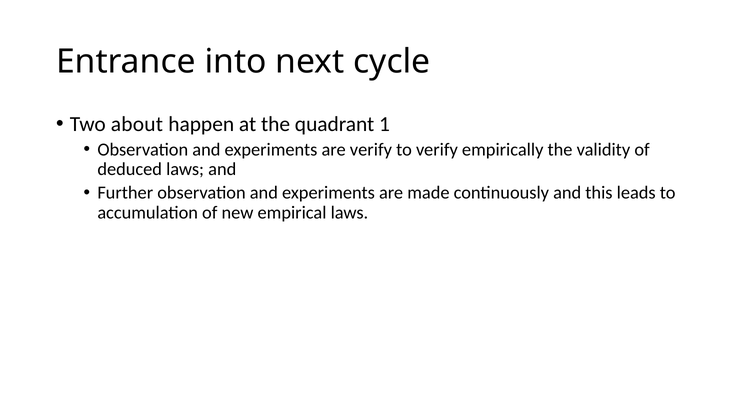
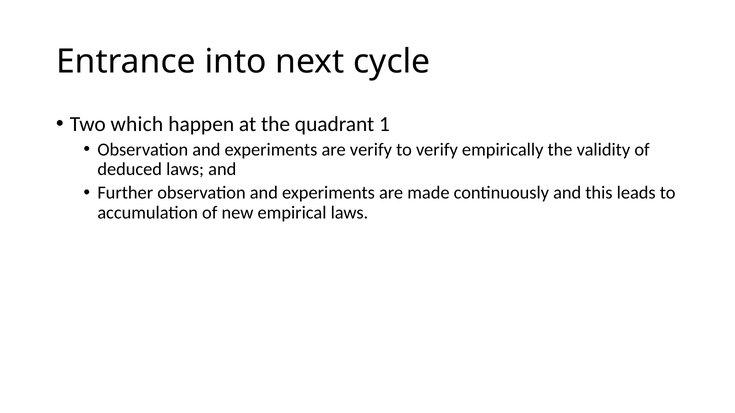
about: about -> which
